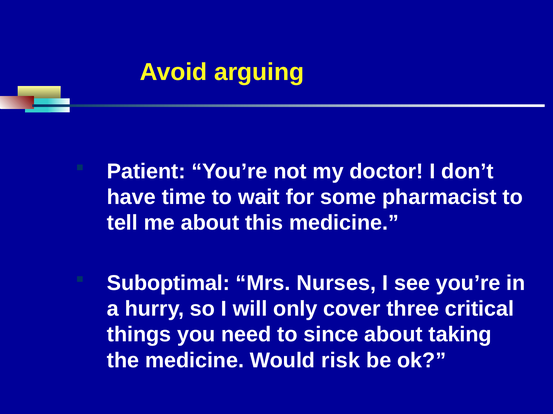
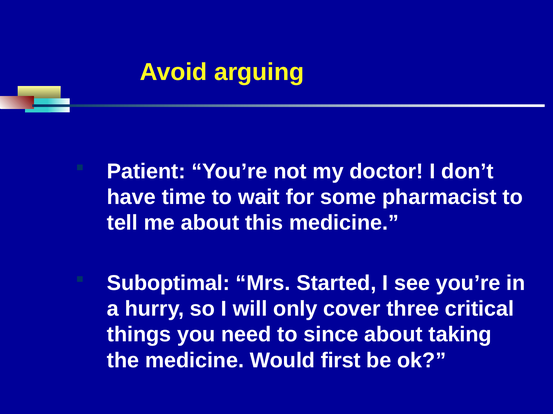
Nurses: Nurses -> Started
risk: risk -> first
